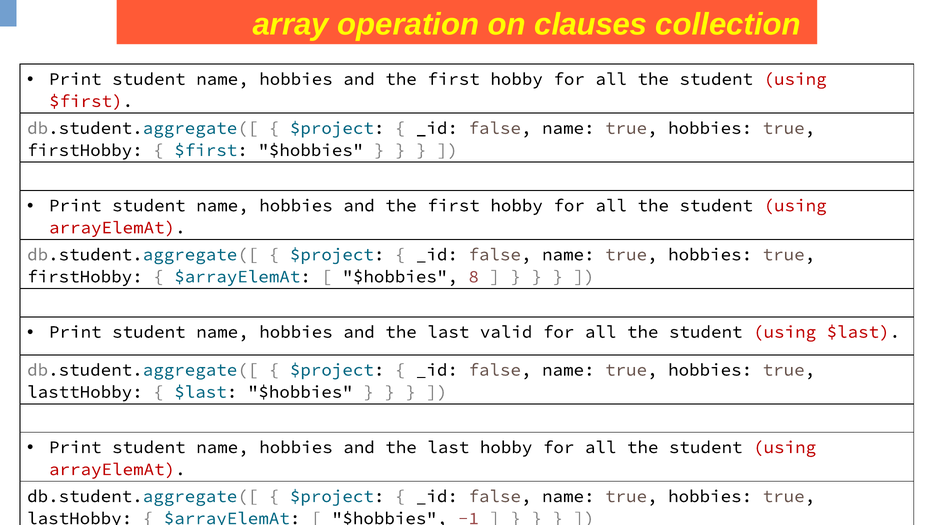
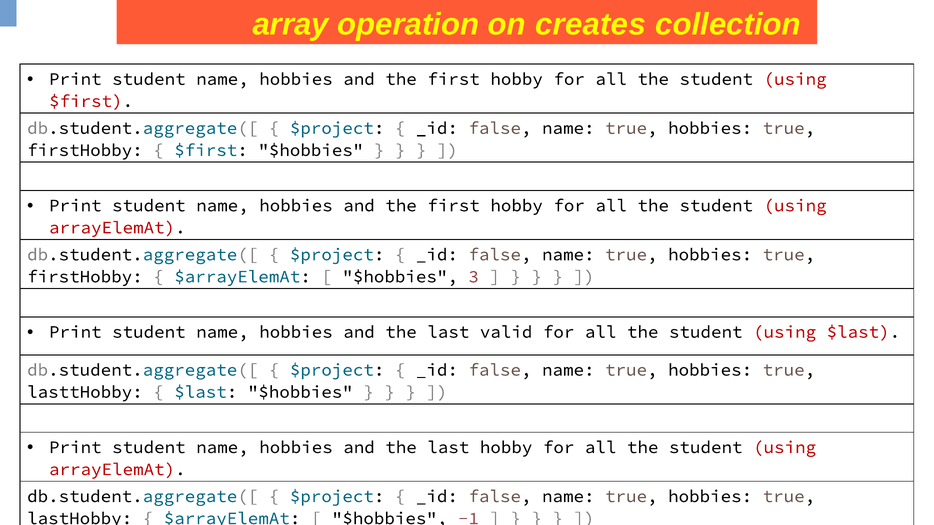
clauses: clauses -> creates
8: 8 -> 3
